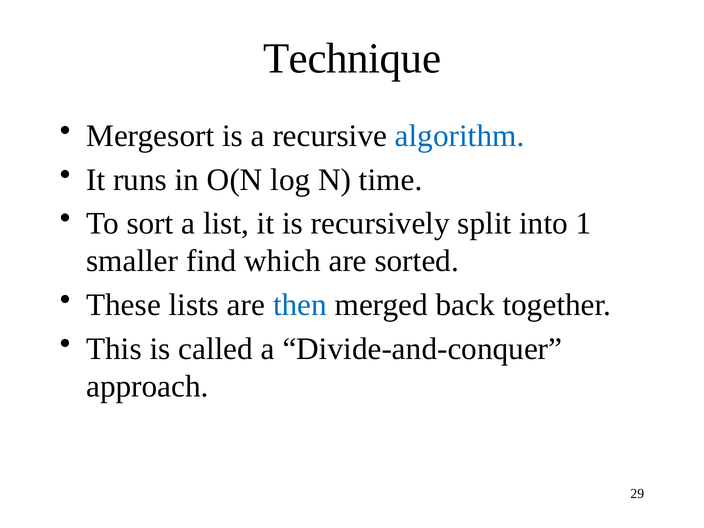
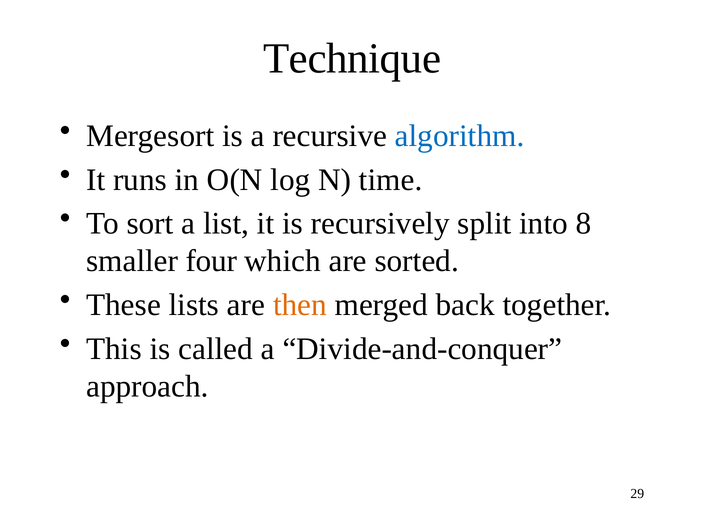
1: 1 -> 8
find: find -> four
then colour: blue -> orange
